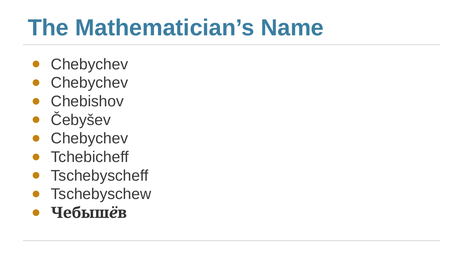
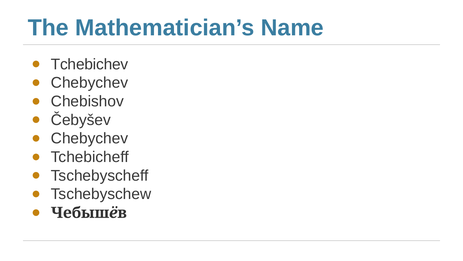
Chebychev at (90, 64): Chebychev -> Tchebichev
